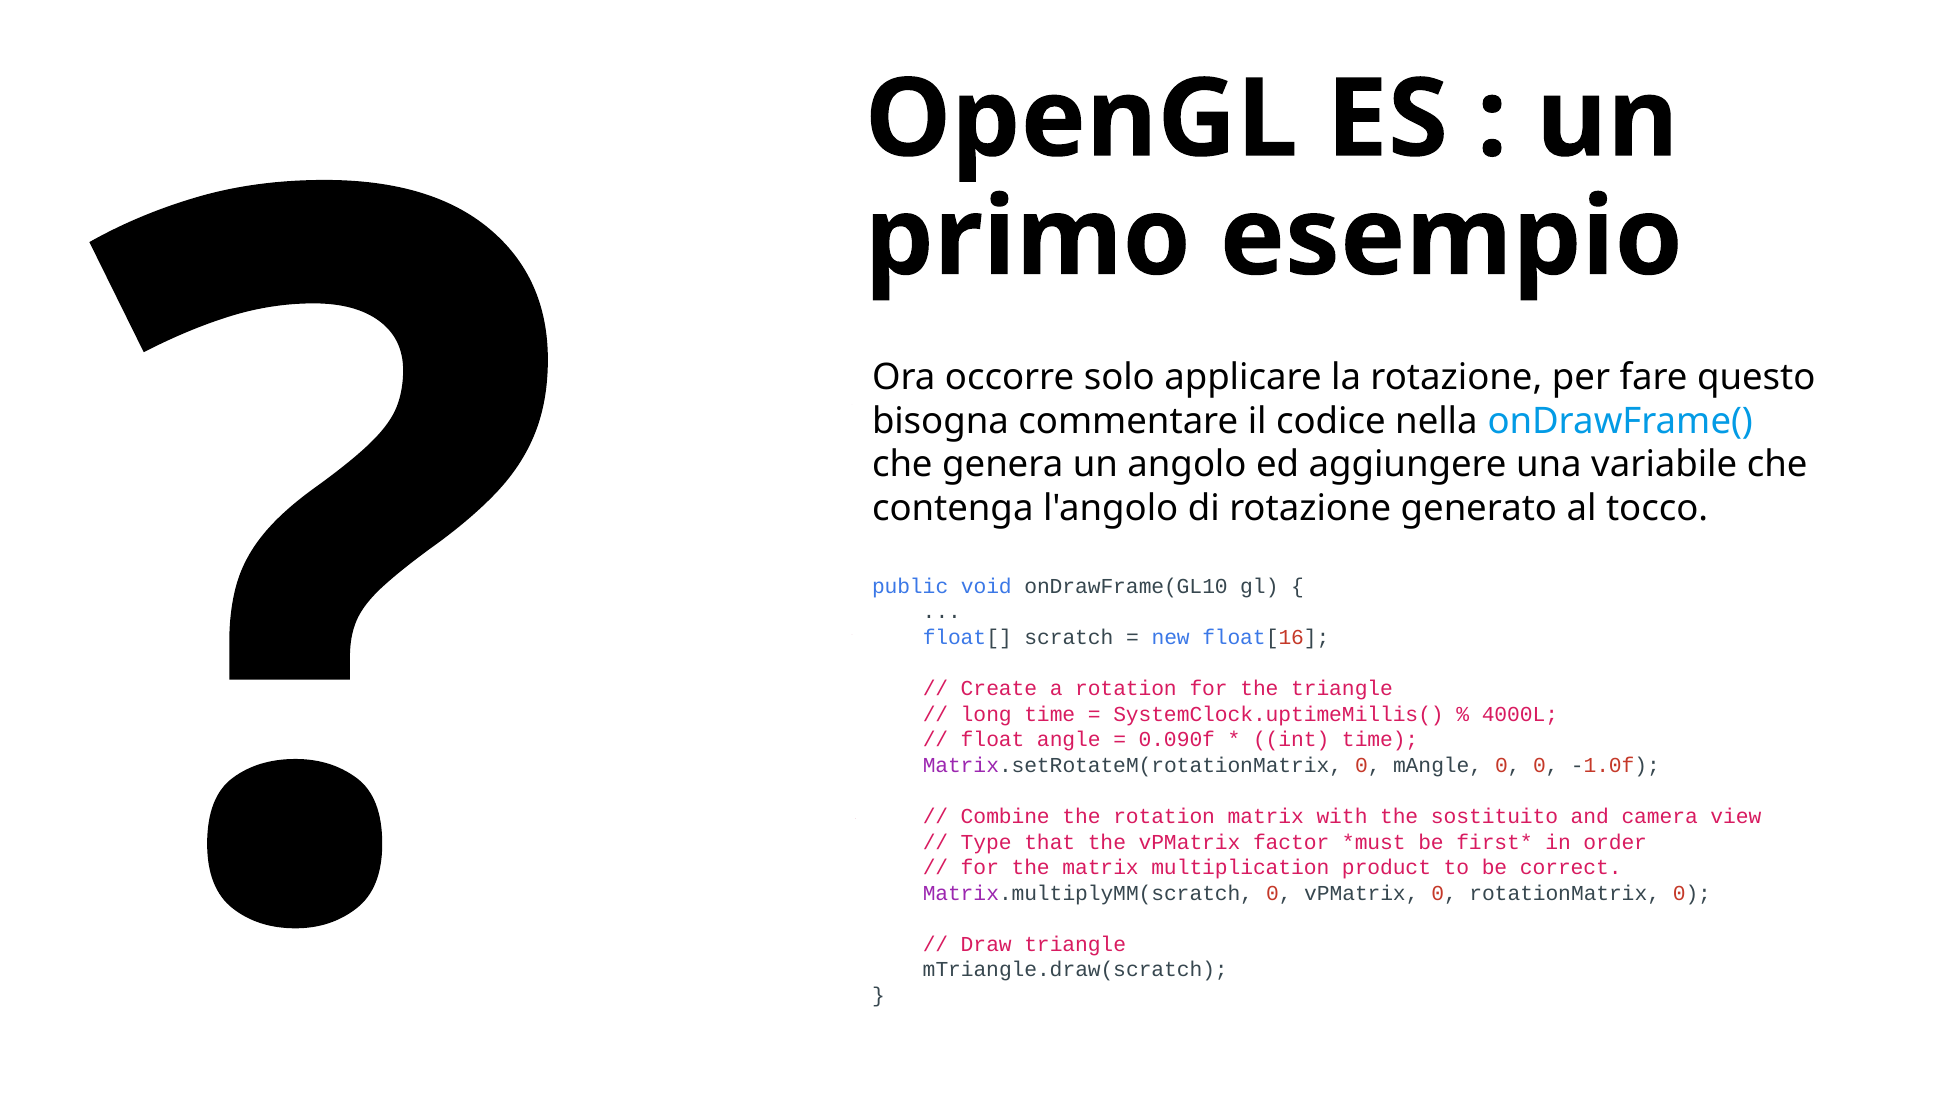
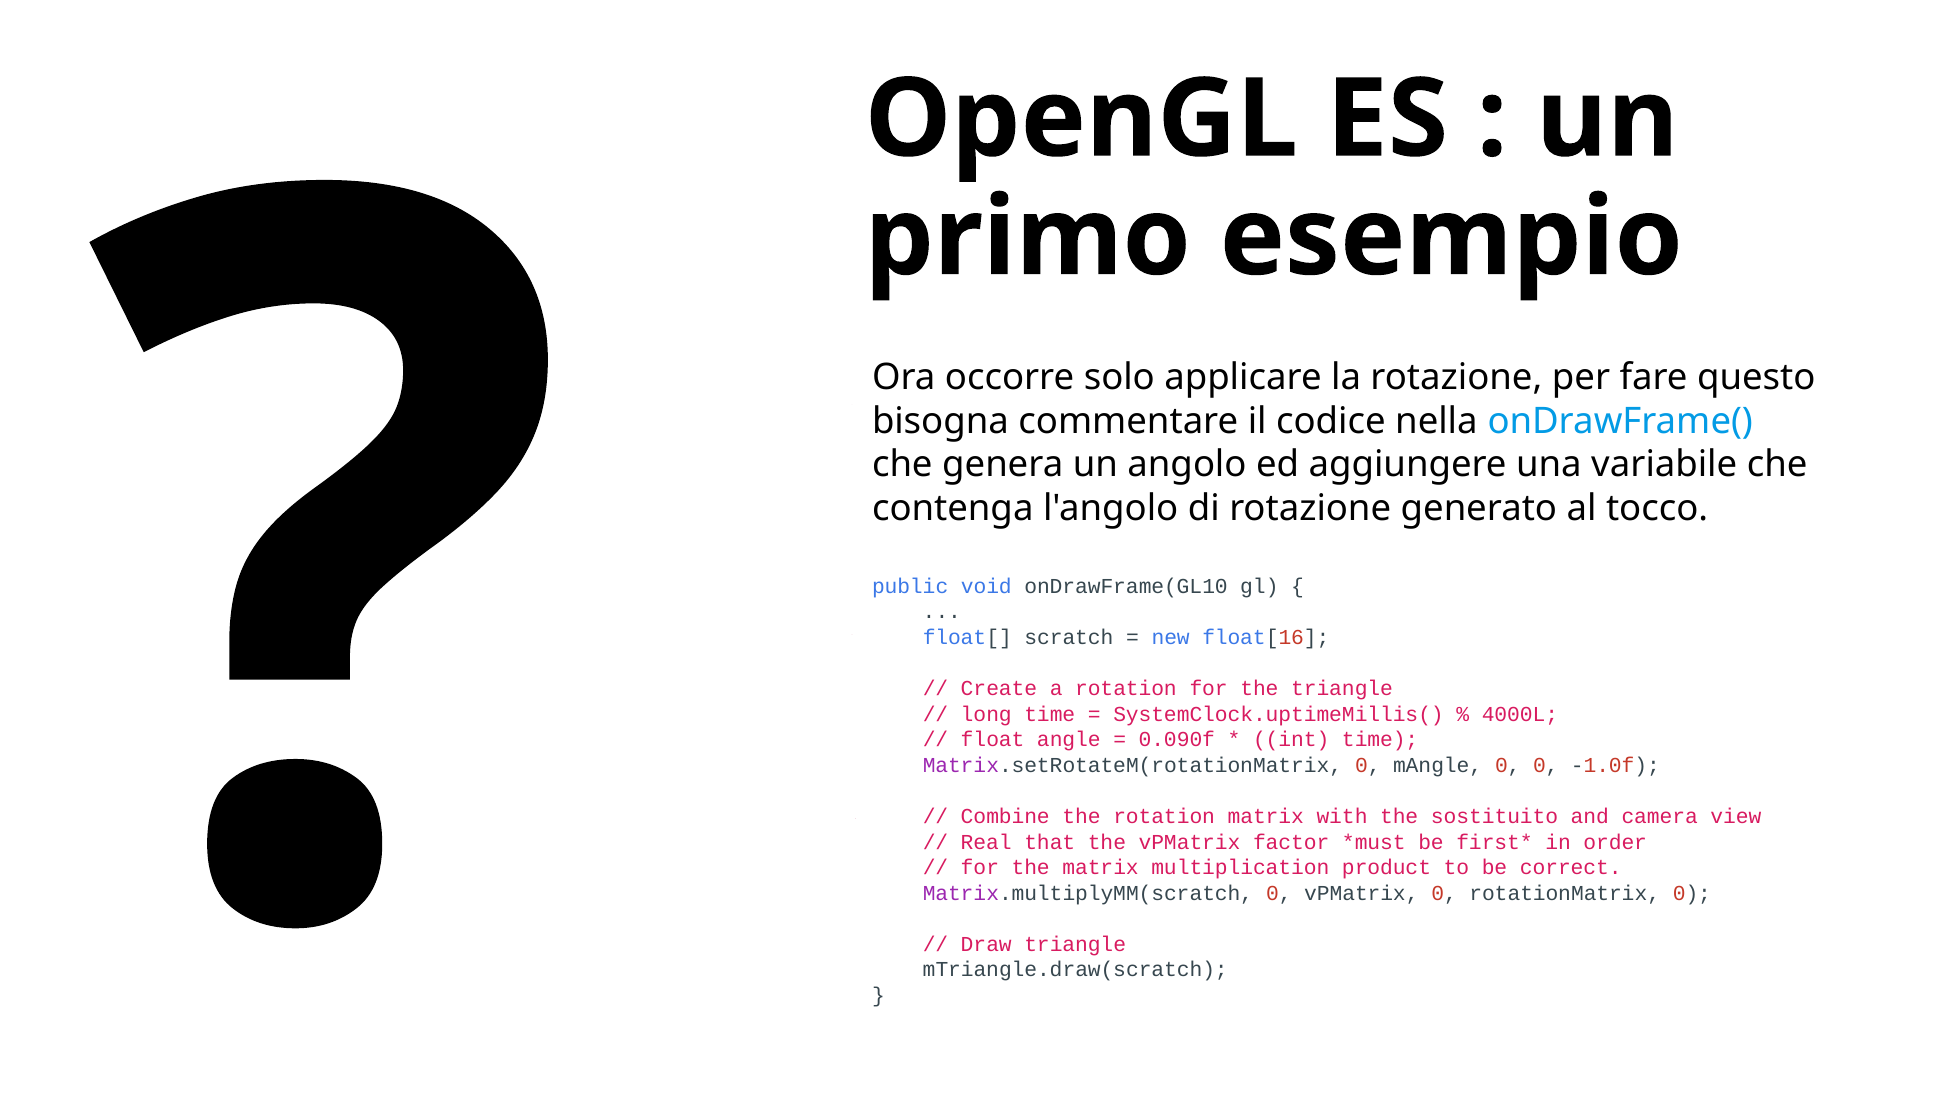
Type: Type -> Real
